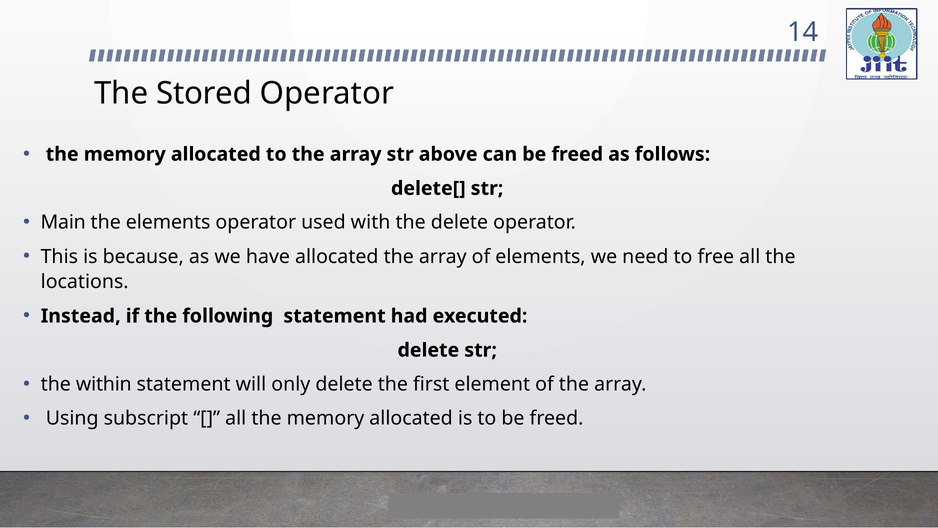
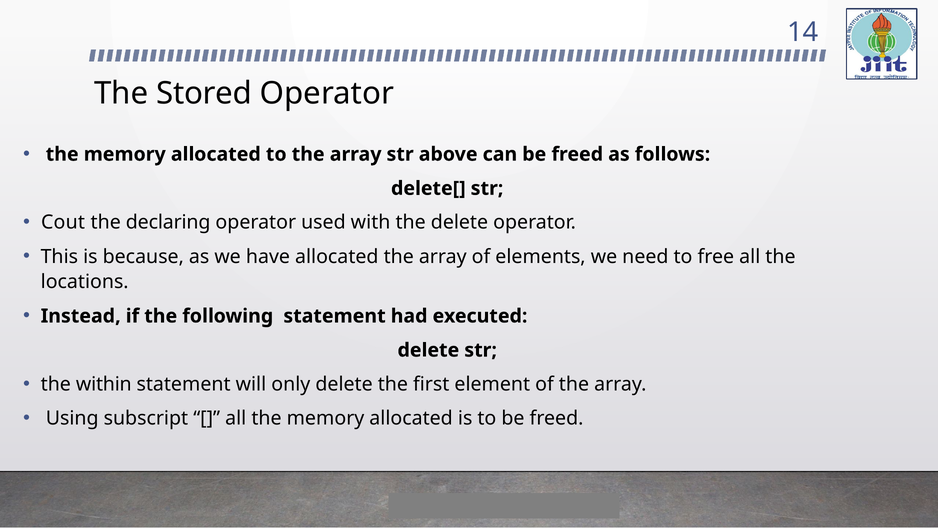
Main: Main -> Cout
the elements: elements -> declaring
